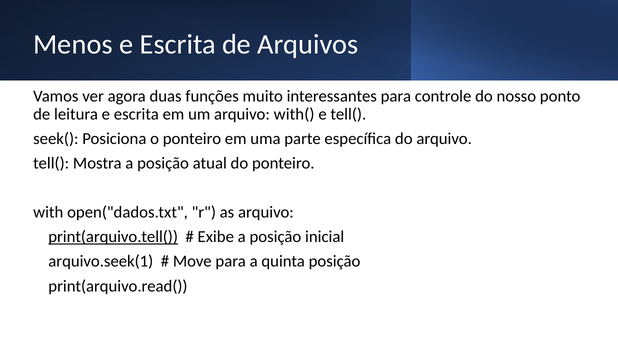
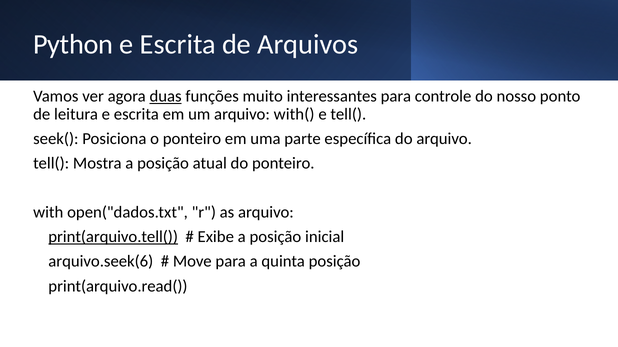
Menos: Menos -> Python
duas underline: none -> present
arquivo.seek(1: arquivo.seek(1 -> arquivo.seek(6
